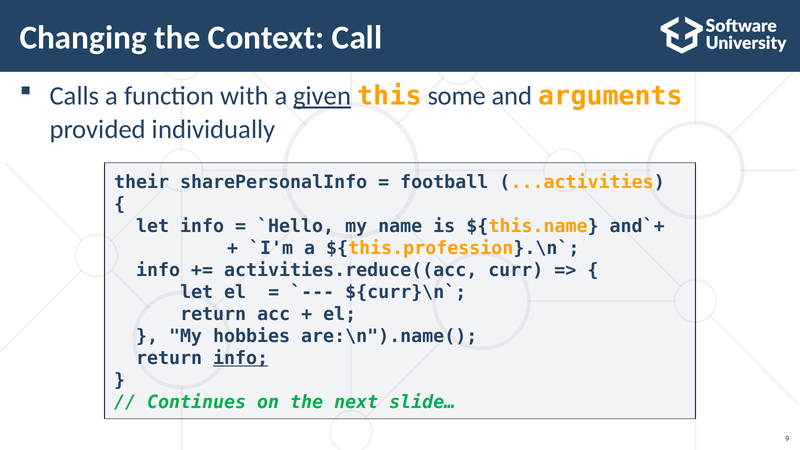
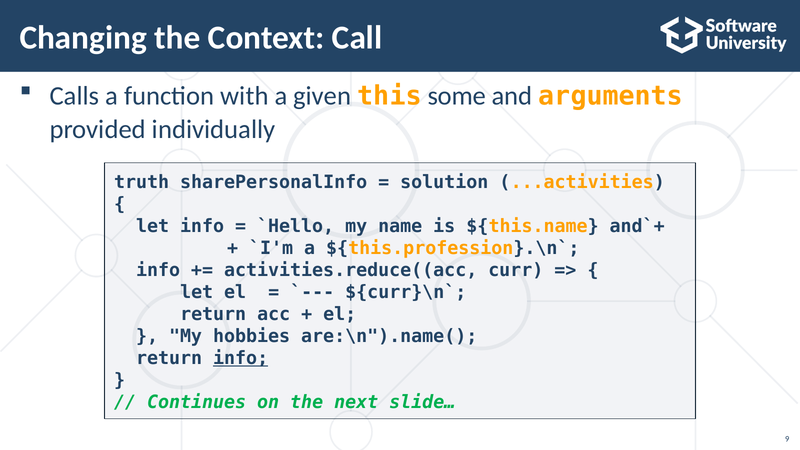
given underline: present -> none
their: their -> truth
football: football -> solution
